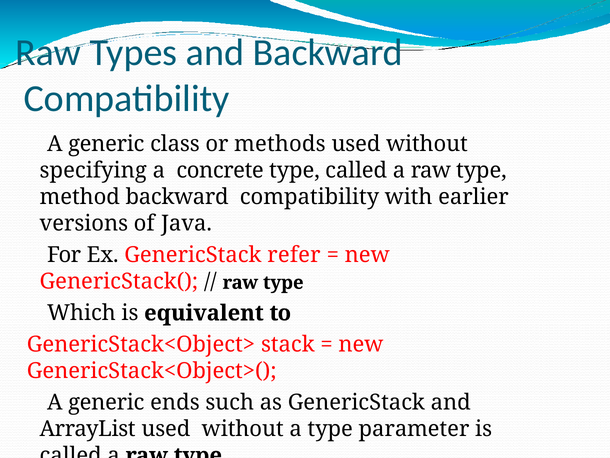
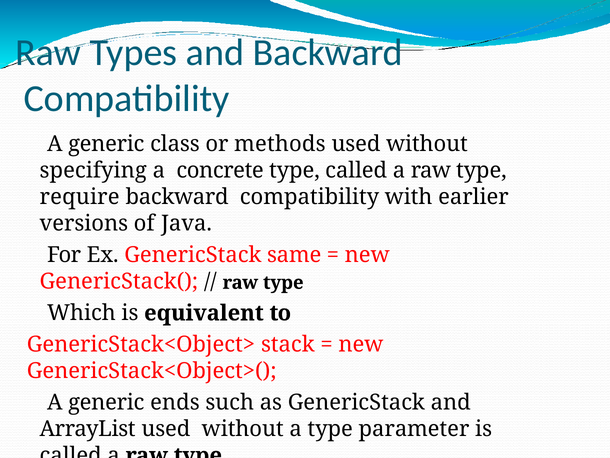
method: method -> require
refer: refer -> same
